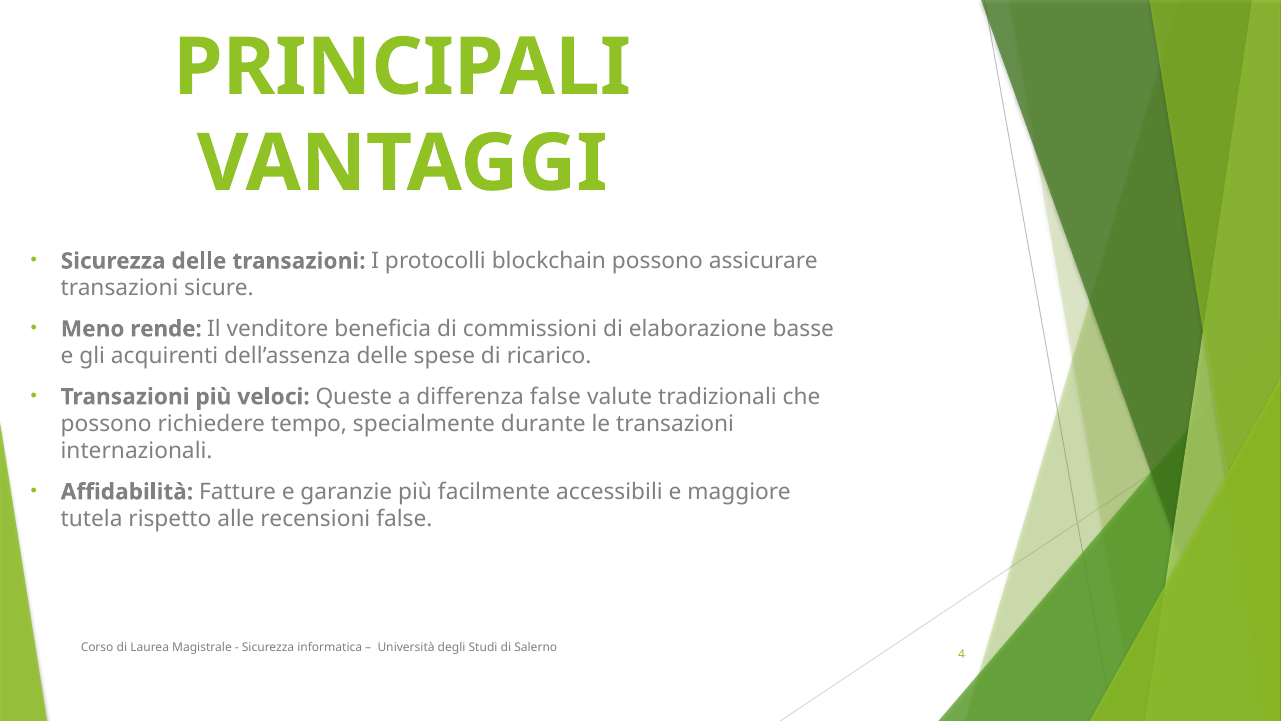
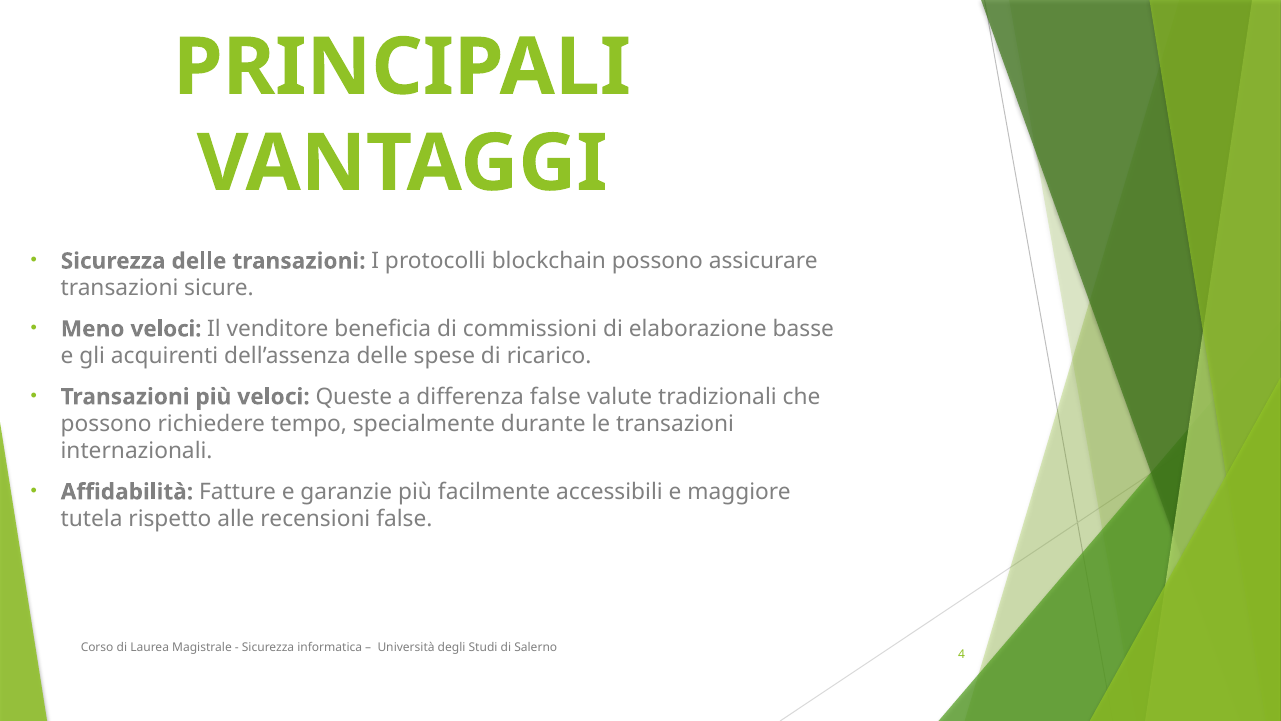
Meno rende: rende -> veloci
